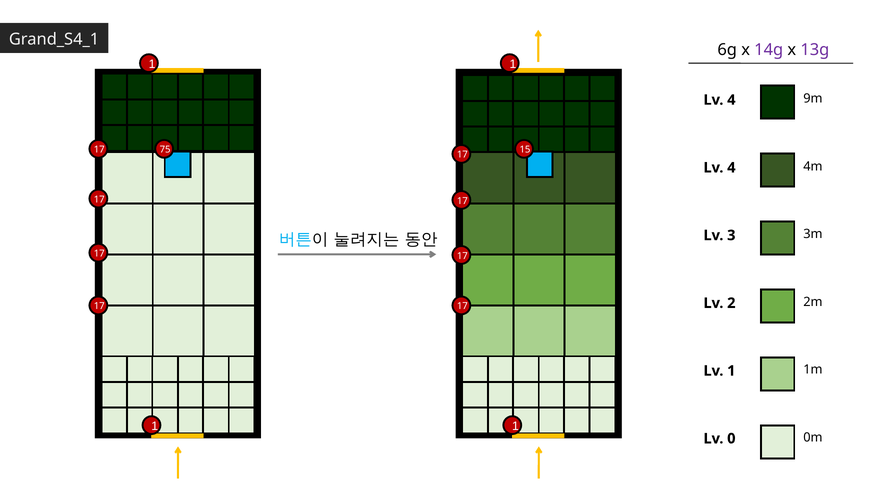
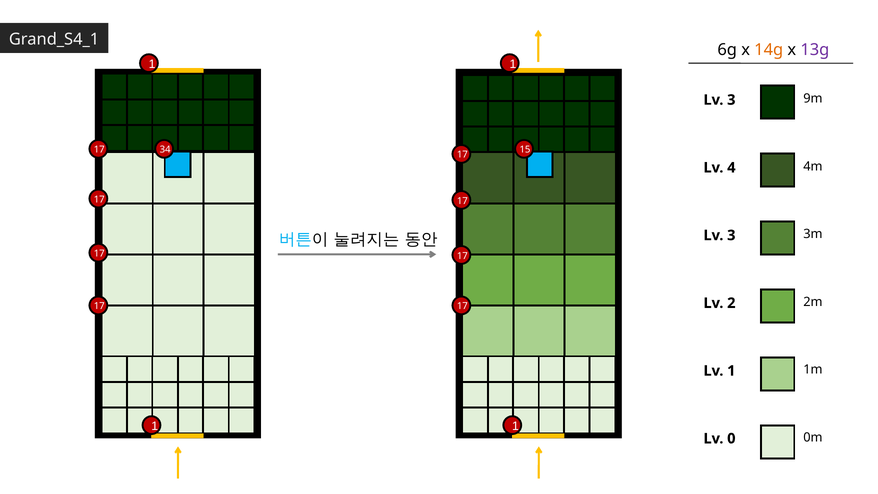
14g colour: purple -> orange
4 at (731, 100): 4 -> 3
75: 75 -> 34
